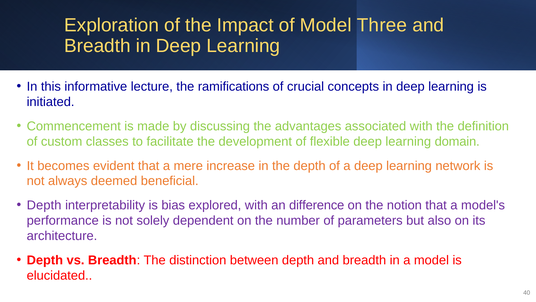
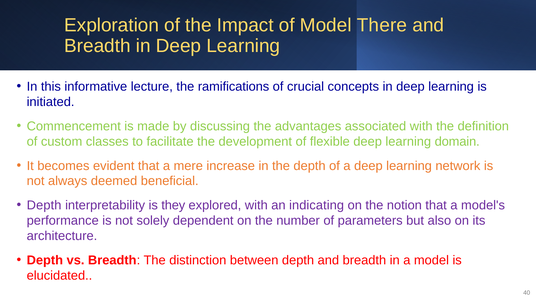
Three: Three -> There
bias: bias -> they
difference: difference -> indicating
